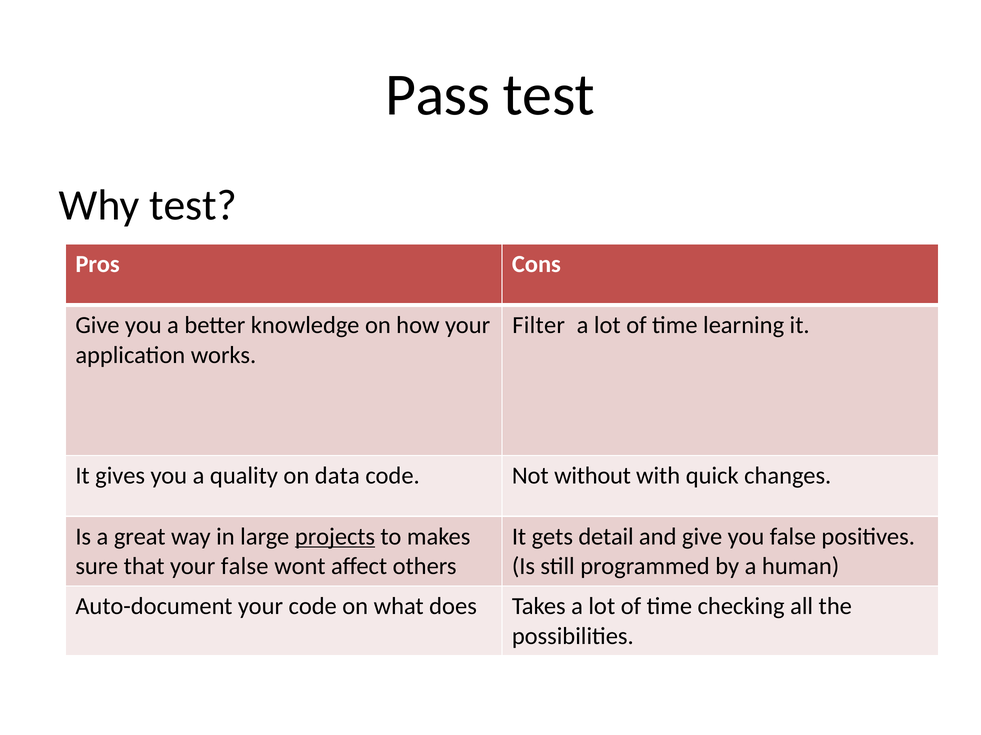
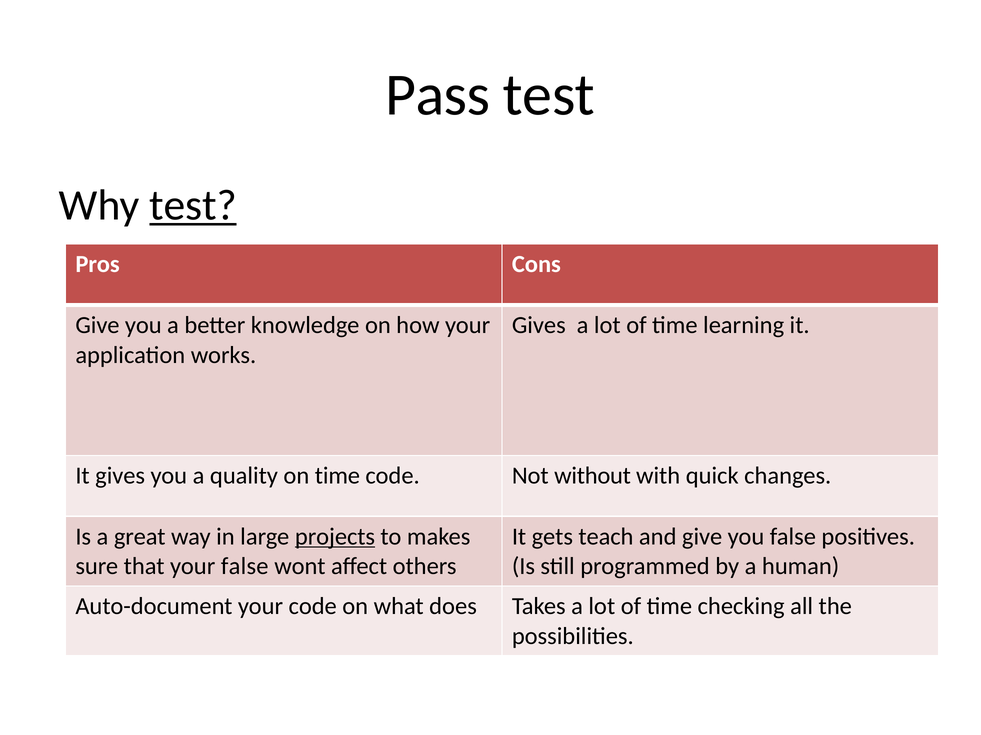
test at (193, 206) underline: none -> present
Filter at (539, 325): Filter -> Gives
on data: data -> time
detail: detail -> teach
